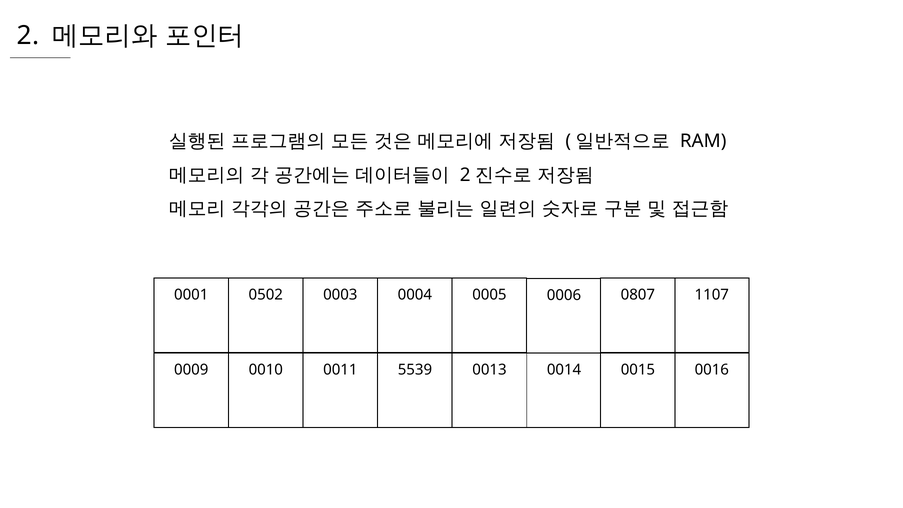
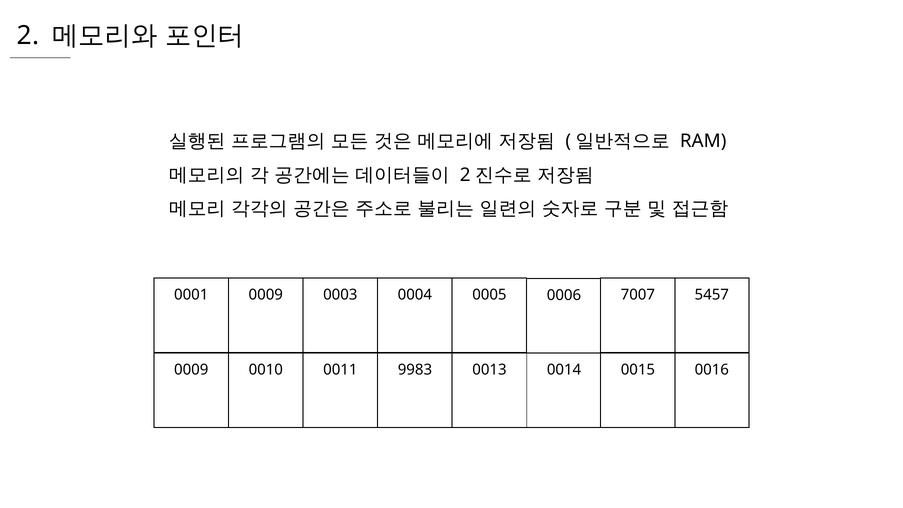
0001 0502: 0502 -> 0009
1107: 1107 -> 5457
0807: 0807 -> 7007
5539: 5539 -> 9983
